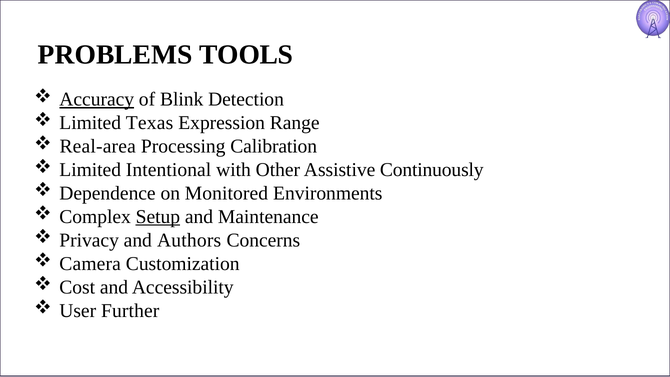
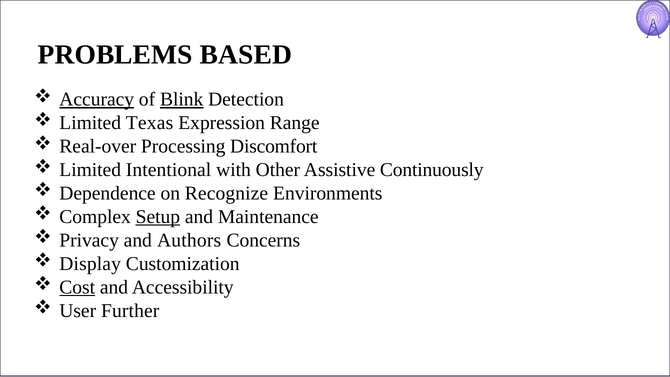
TOOLS: TOOLS -> BASED
Blink underline: none -> present
Real-area: Real-area -> Real-over
Calibration: Calibration -> Discomfort
Monitored: Monitored -> Recognize
Camera: Camera -> Display
Cost underline: none -> present
